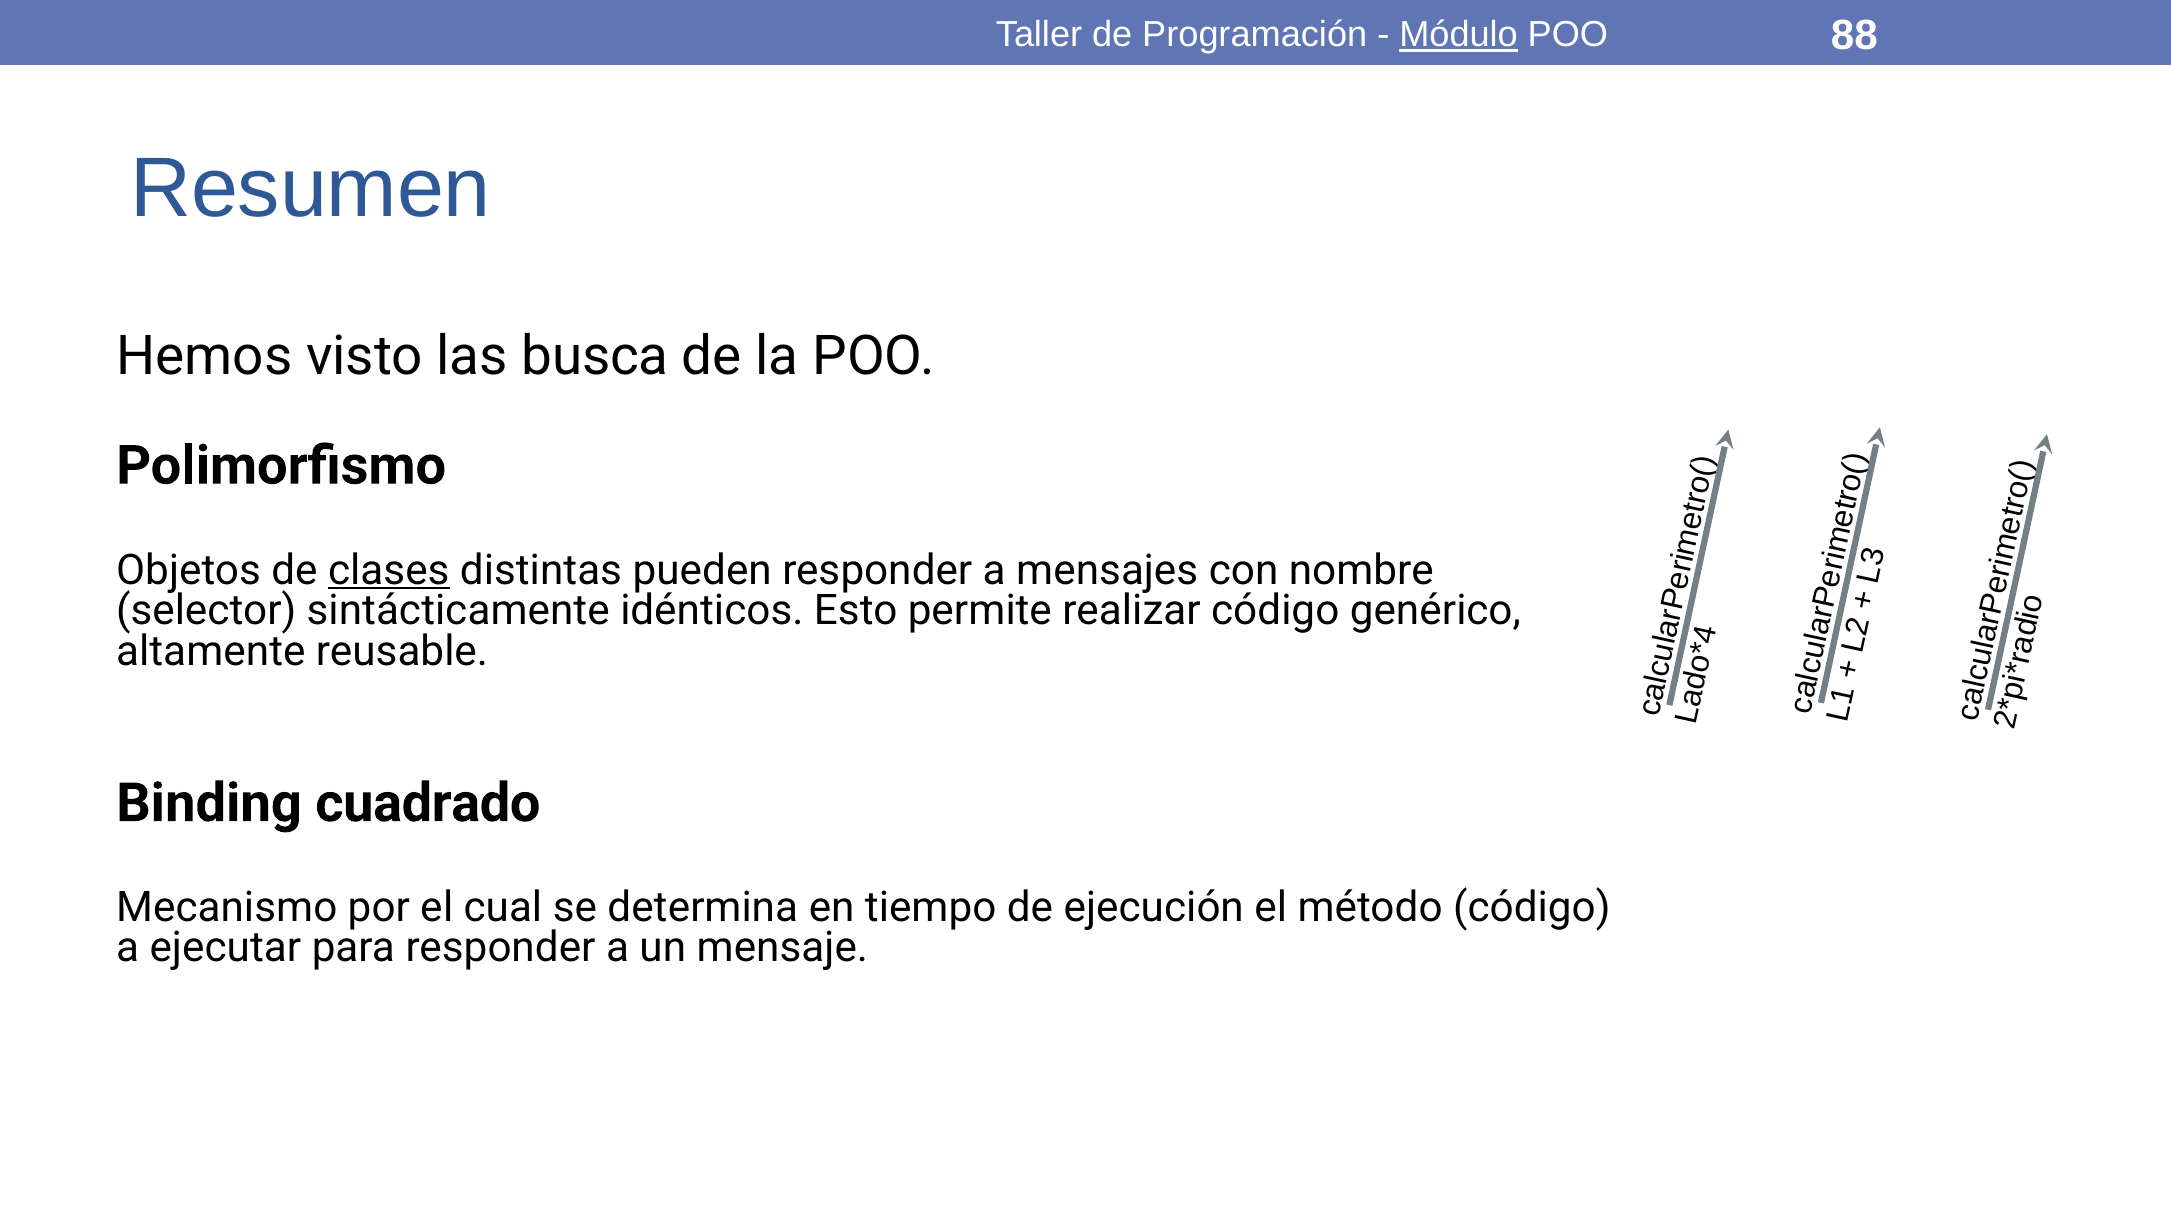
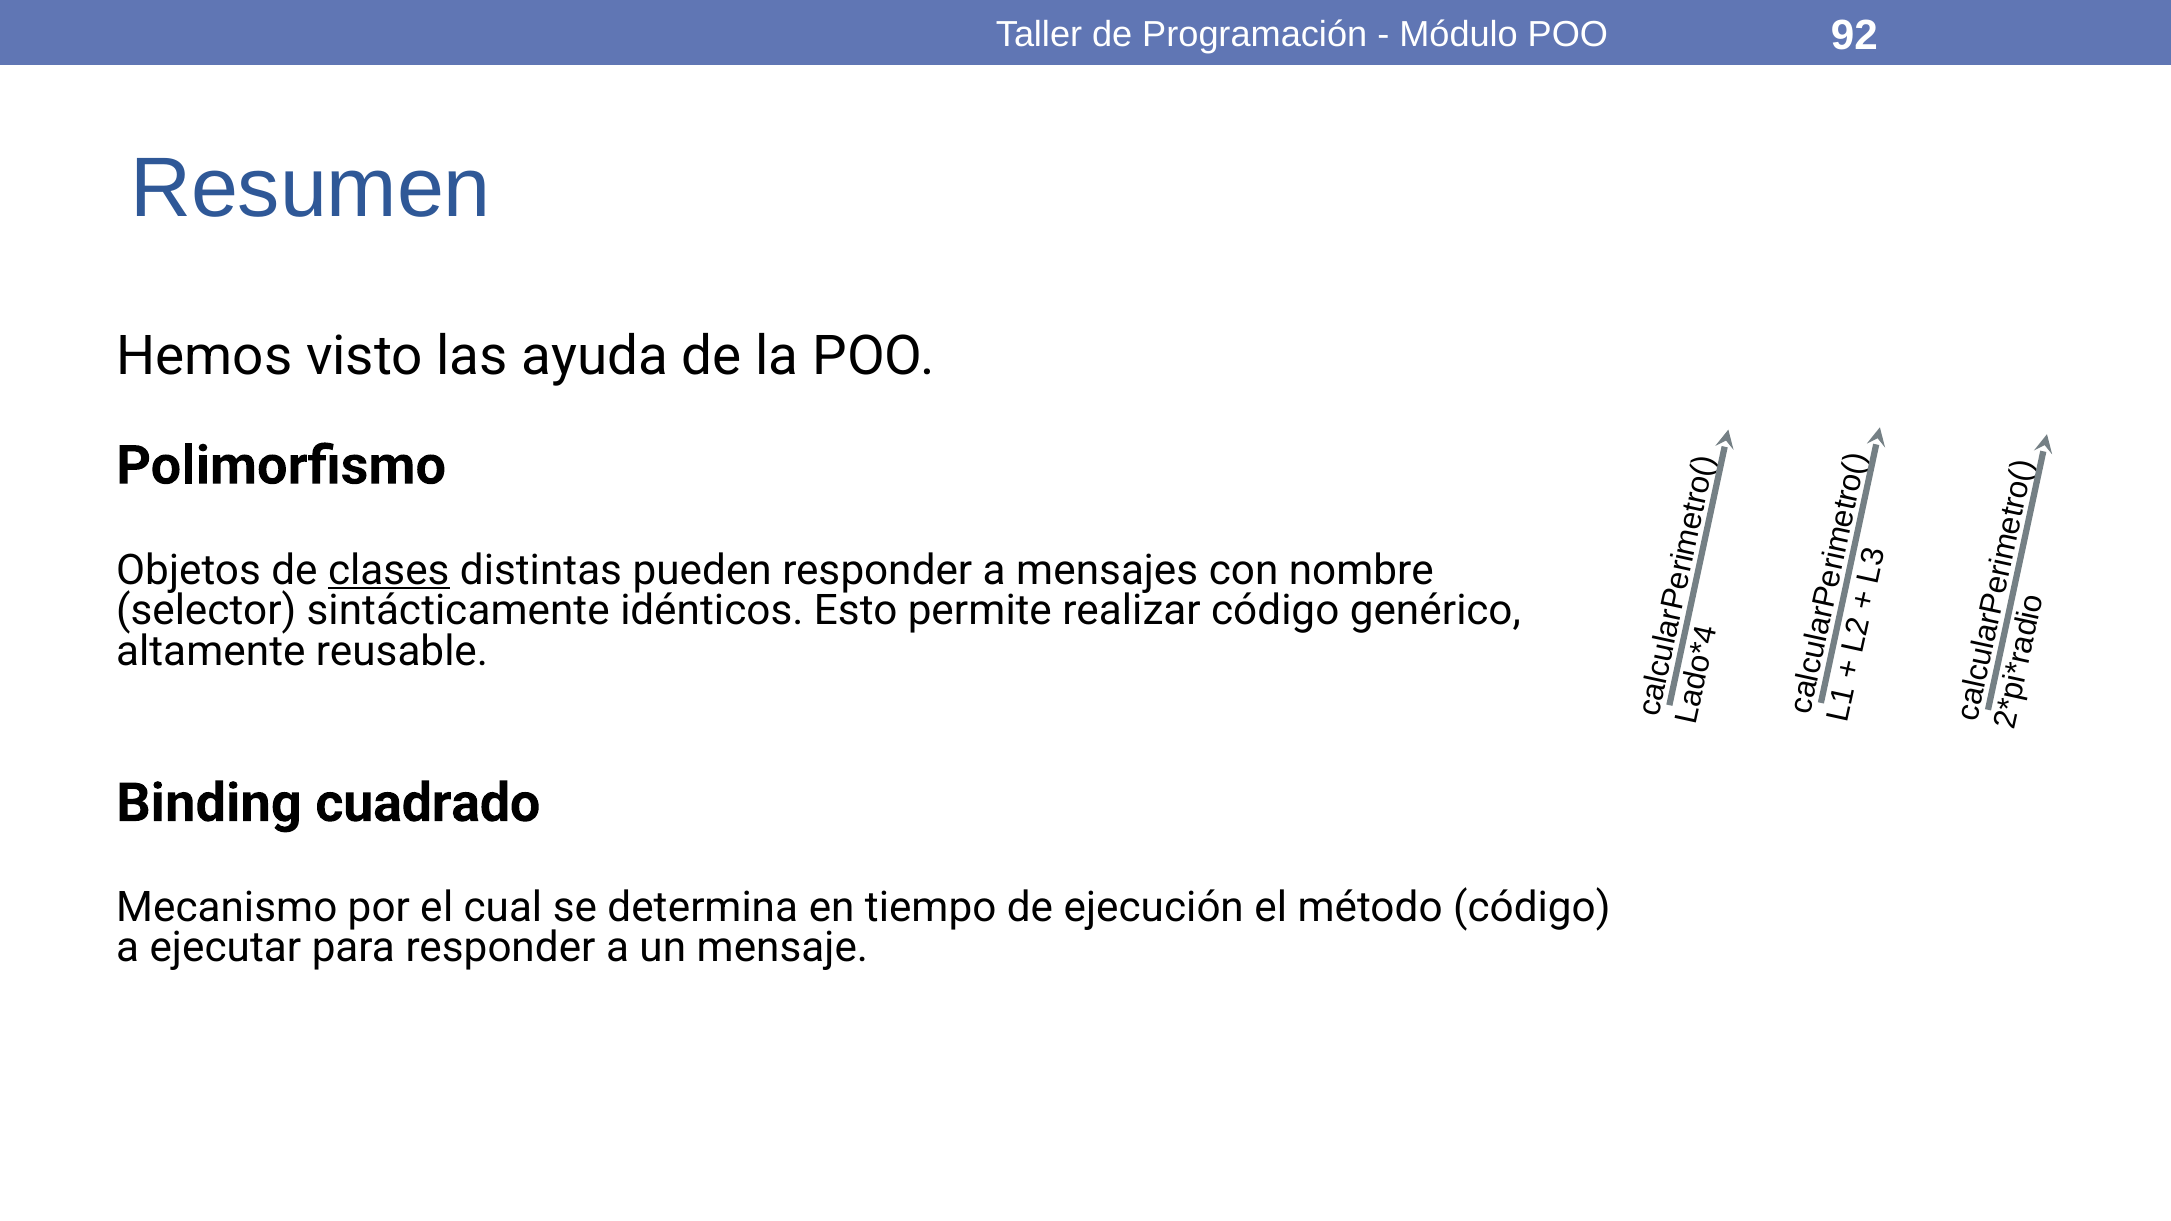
Módulo underline: present -> none
88: 88 -> 92
busca: busca -> ayuda
